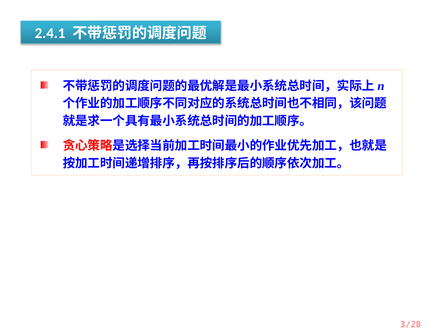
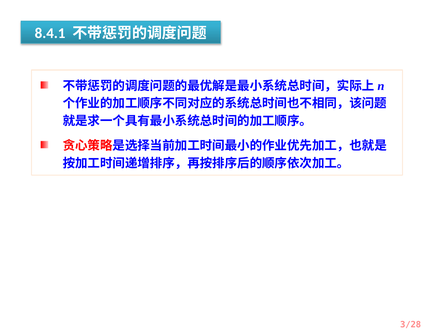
2.4.1: 2.4.1 -> 8.4.1
